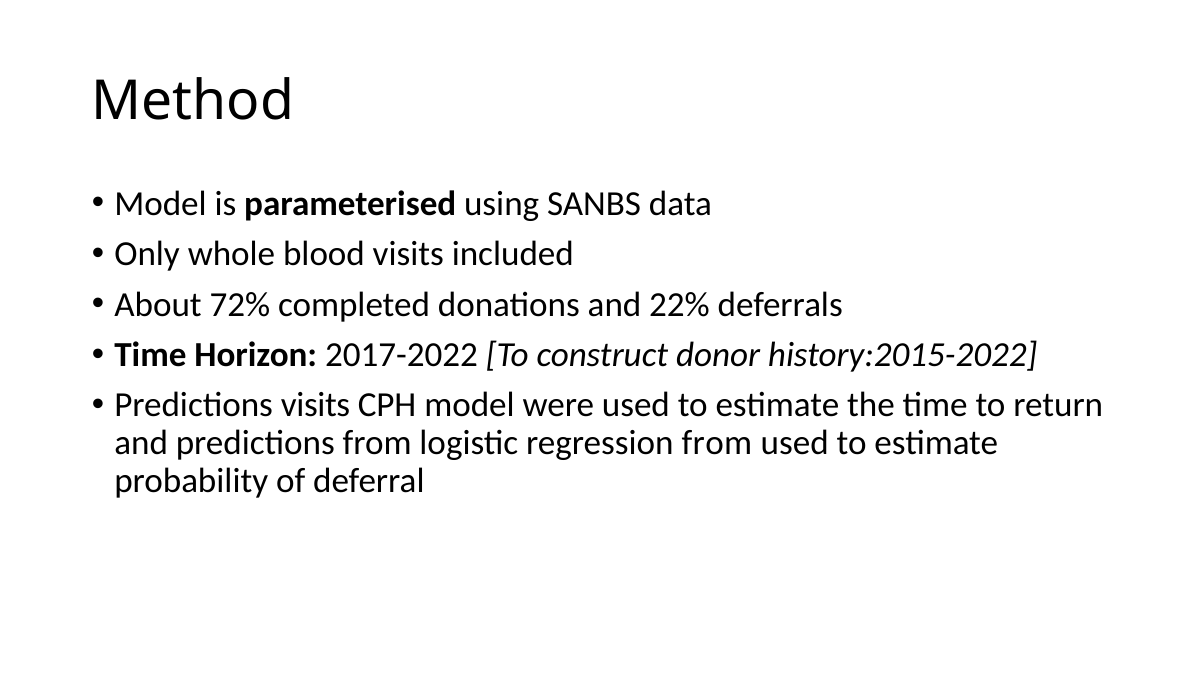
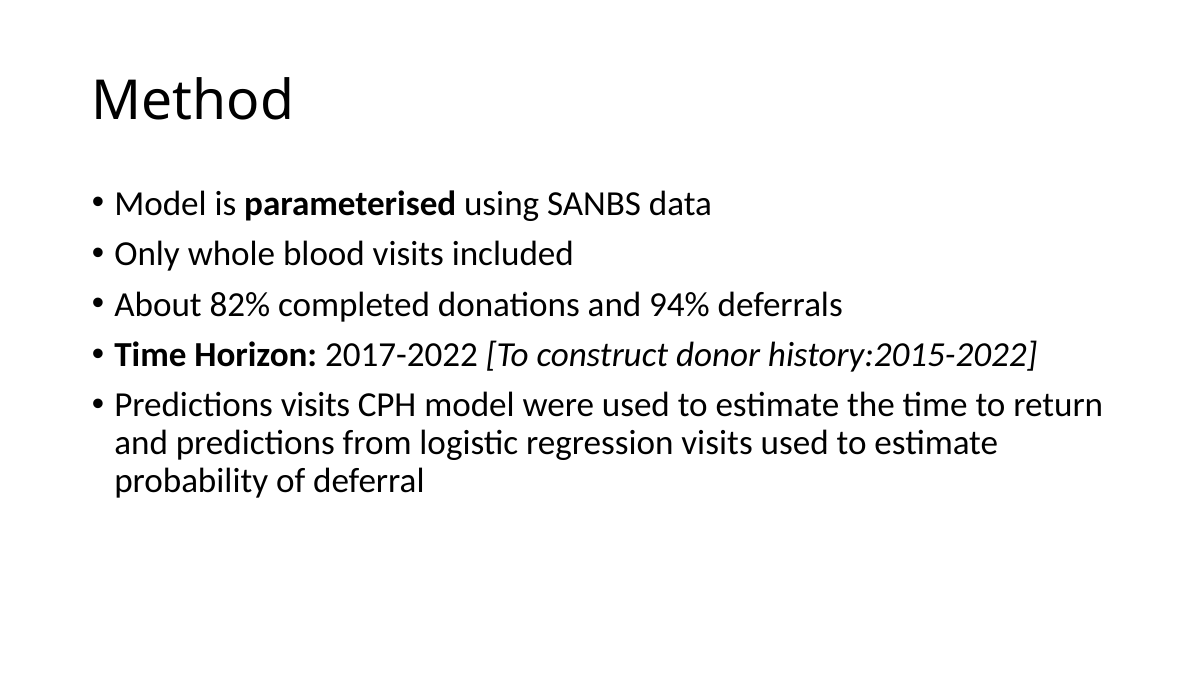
72%: 72% -> 82%
22%: 22% -> 94%
regression from: from -> visits
